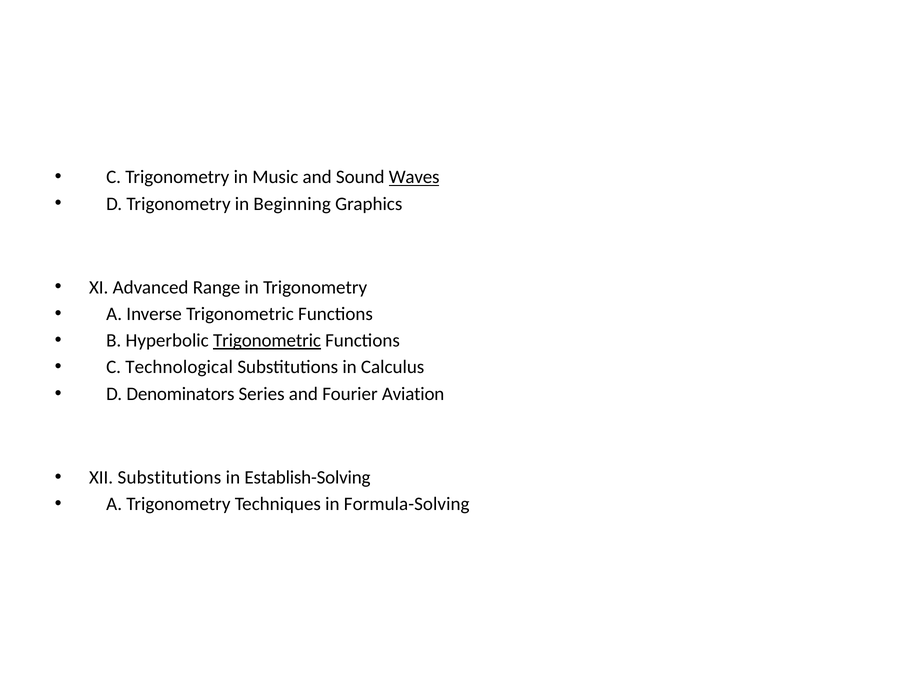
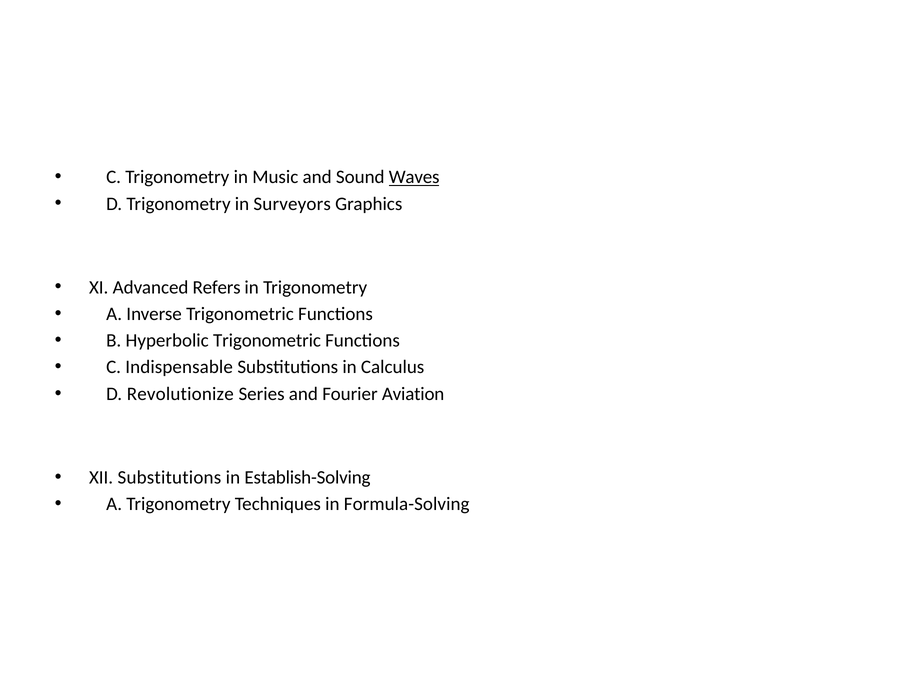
Beginning: Beginning -> Surveyors
Range: Range -> Refers
Trigonometric at (267, 340) underline: present -> none
Technological: Technological -> Indispensable
Denominators: Denominators -> Revolutionize
